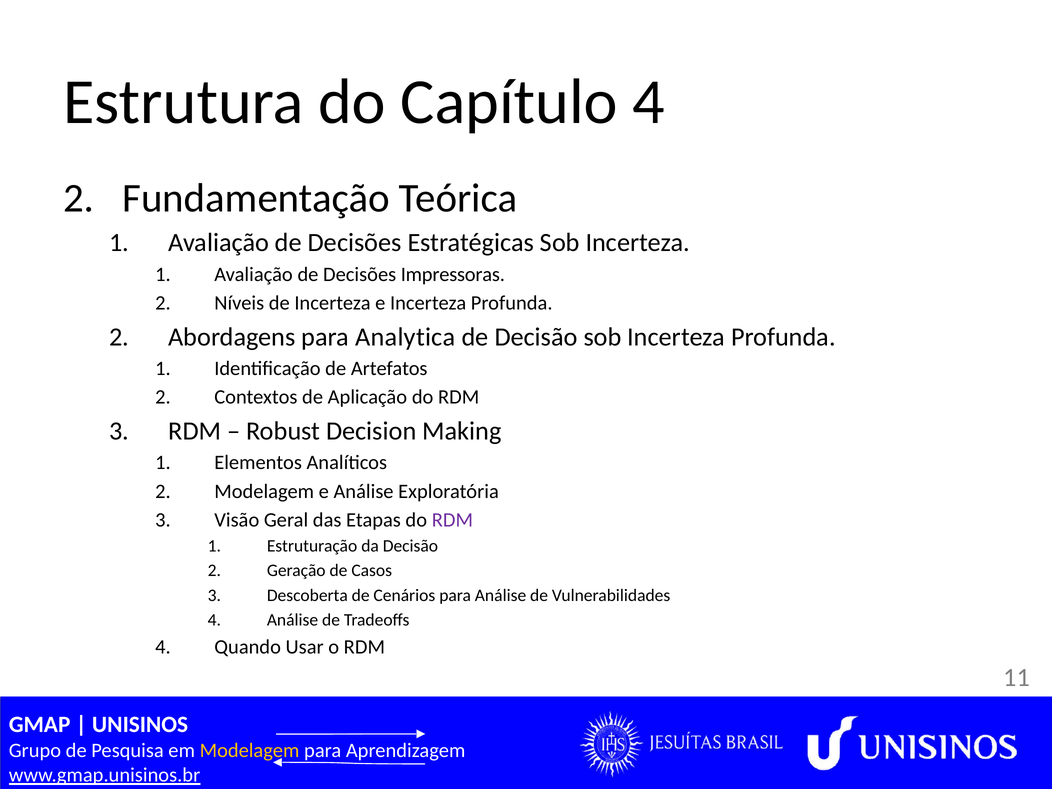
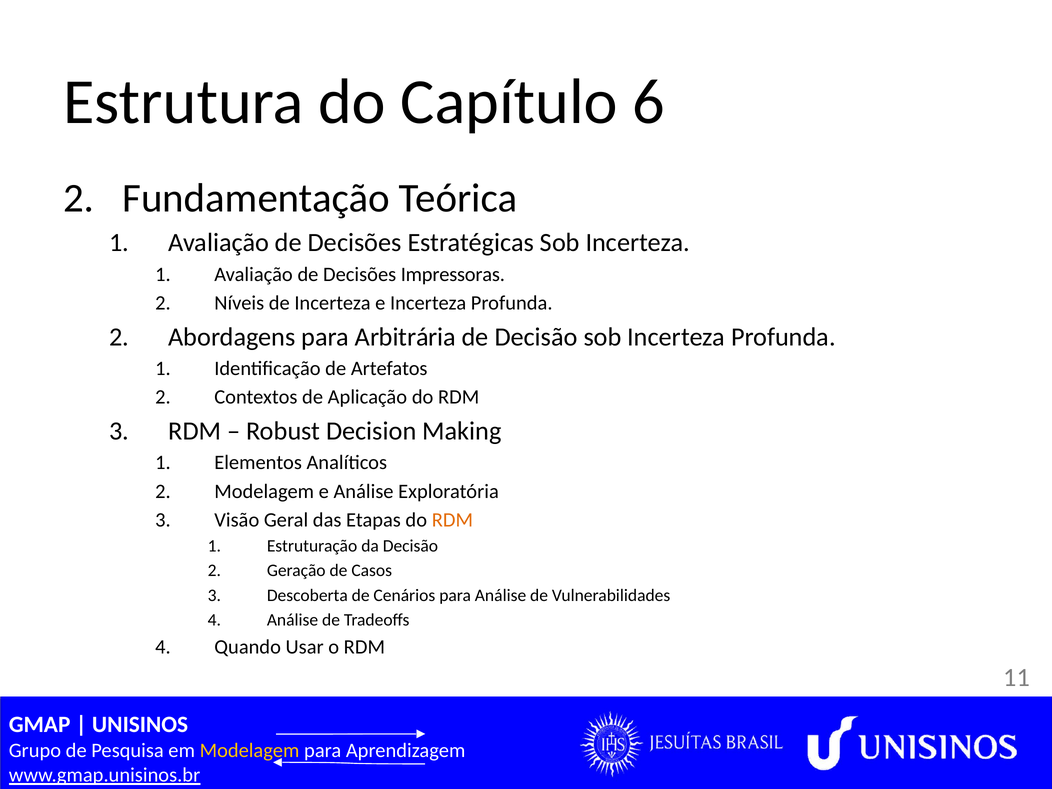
Capítulo 4: 4 -> 6
Analytica: Analytica -> Arbitrária
RDM at (452, 520) colour: purple -> orange
